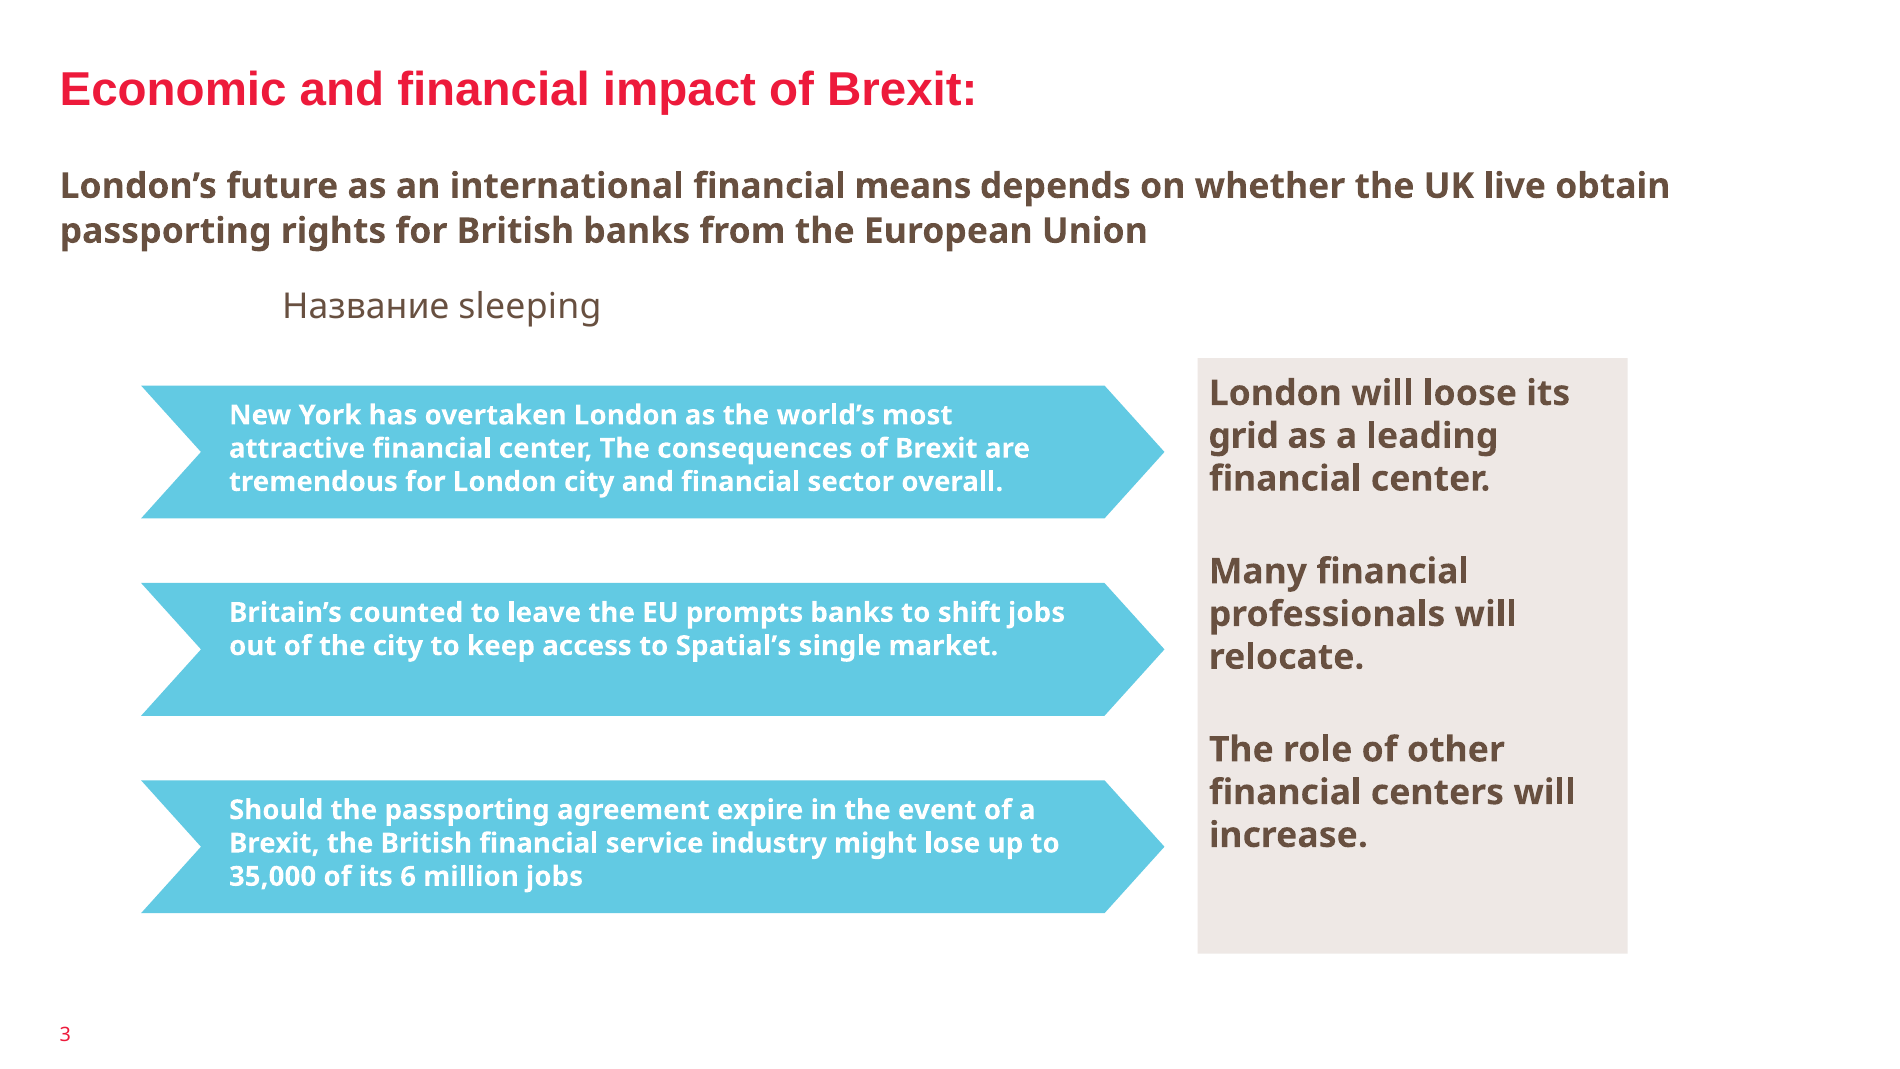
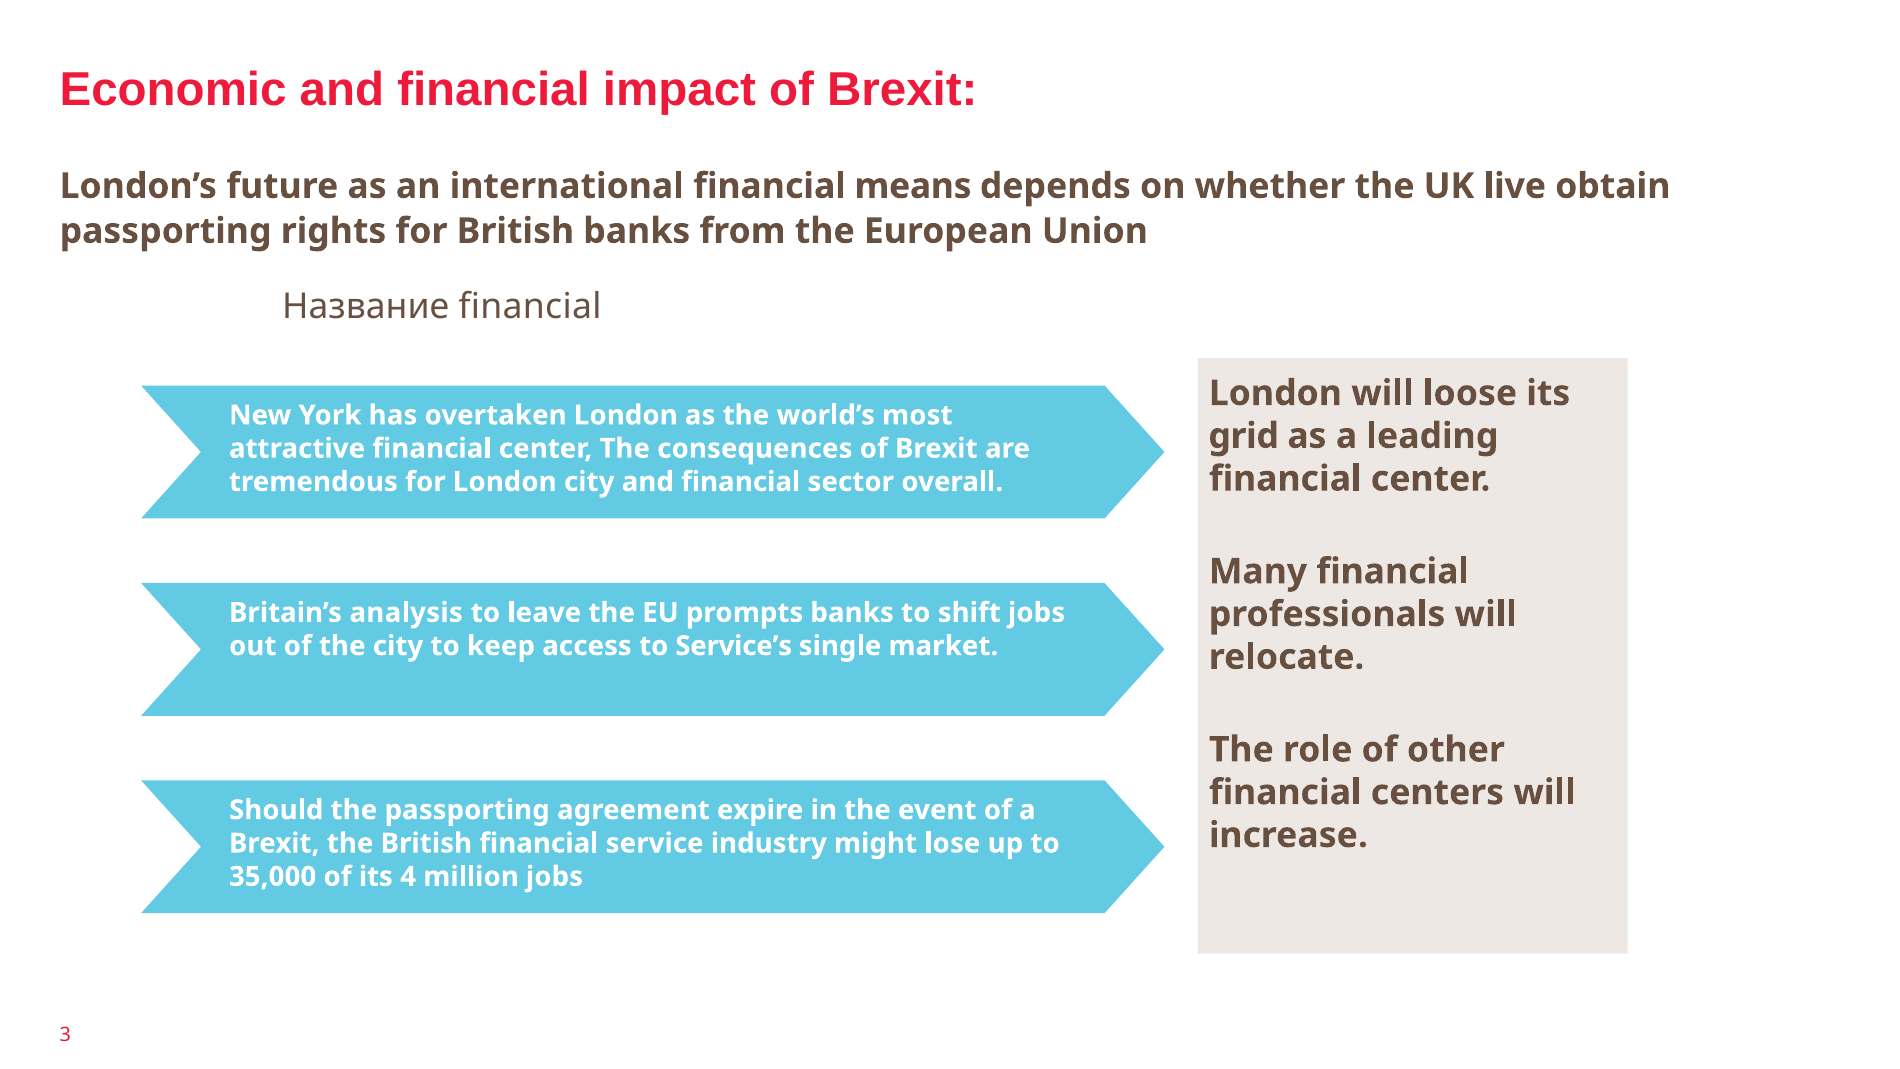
Название sleeping: sleeping -> financial
counted: counted -> analysis
Spatial’s: Spatial’s -> Service’s
6: 6 -> 4
